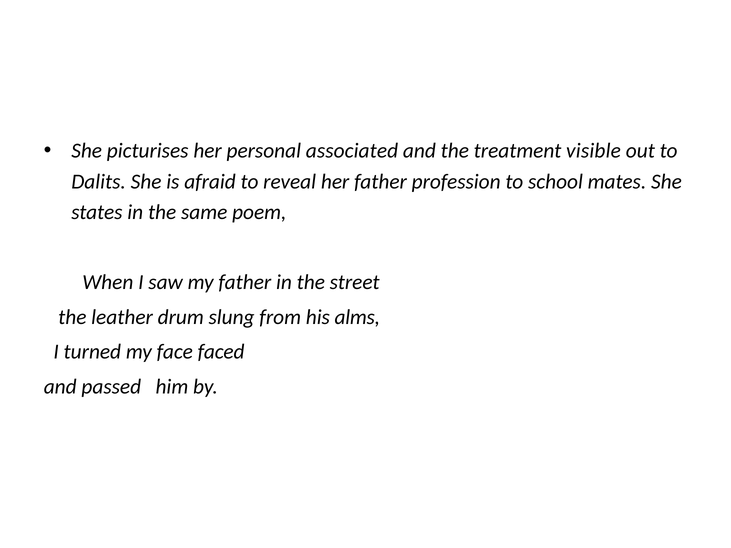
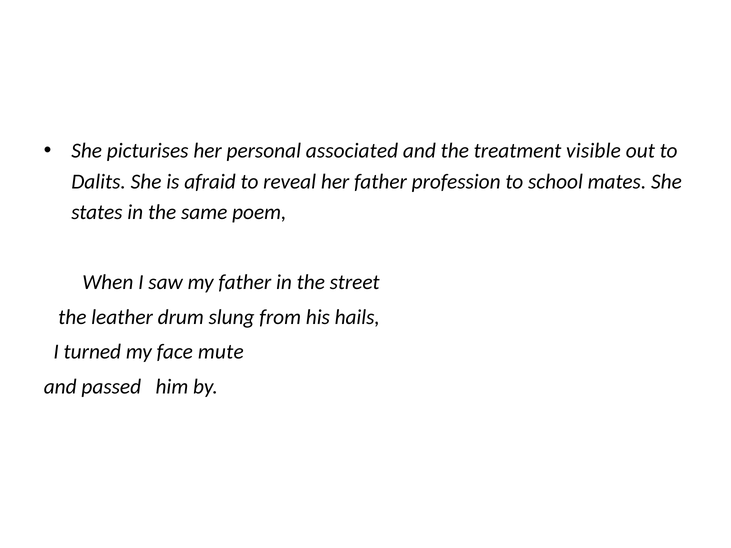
alms: alms -> hails
faced: faced -> mute
